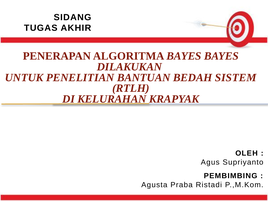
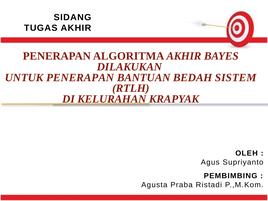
ALGORITMA BAYES: BAYES -> AKHIR
UNTUK PENELITIAN: PENELITIAN -> PENERAPAN
